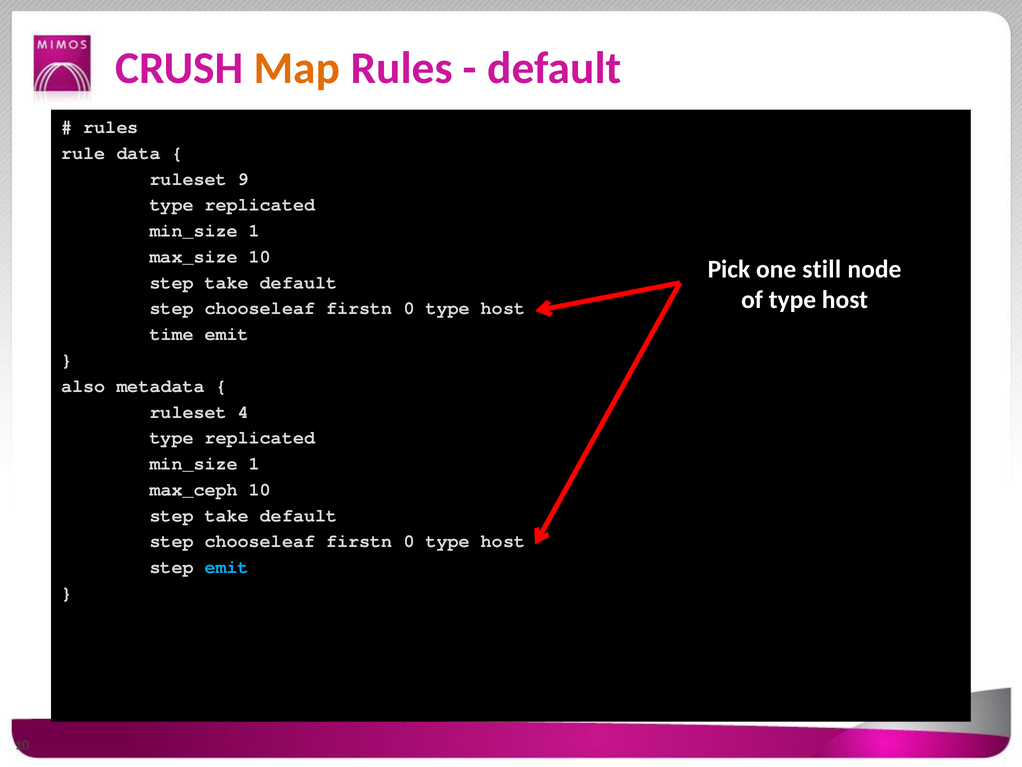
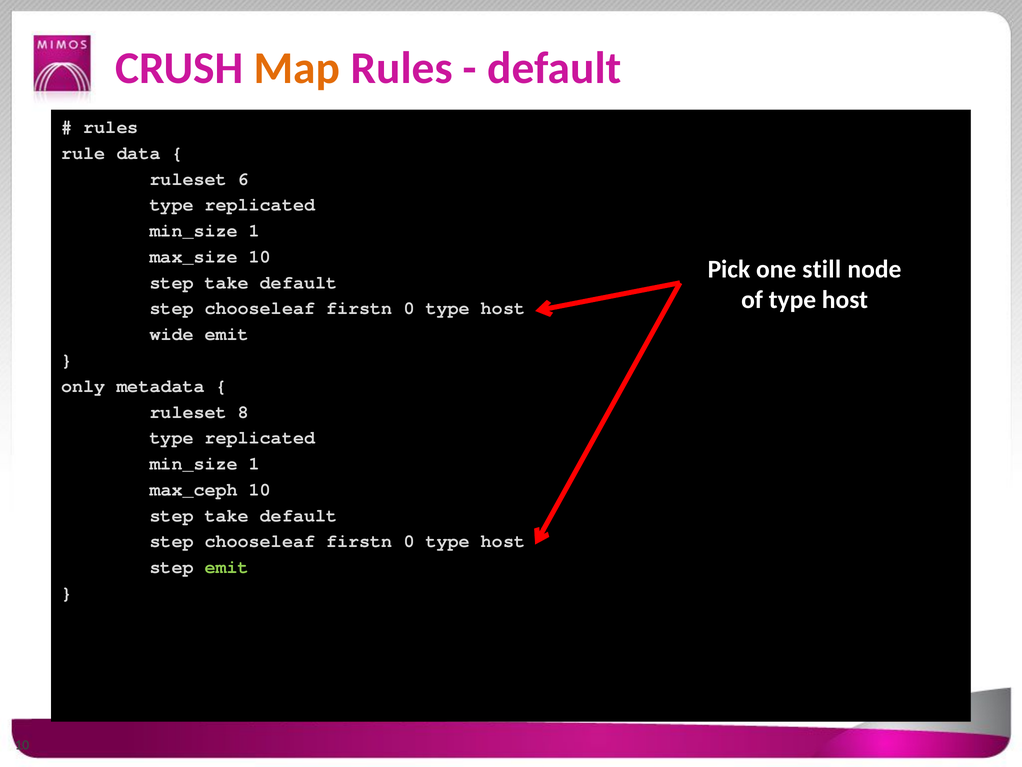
9: 9 -> 6
time: time -> wide
also: also -> only
4: 4 -> 8
emit at (227, 567) colour: light blue -> light green
